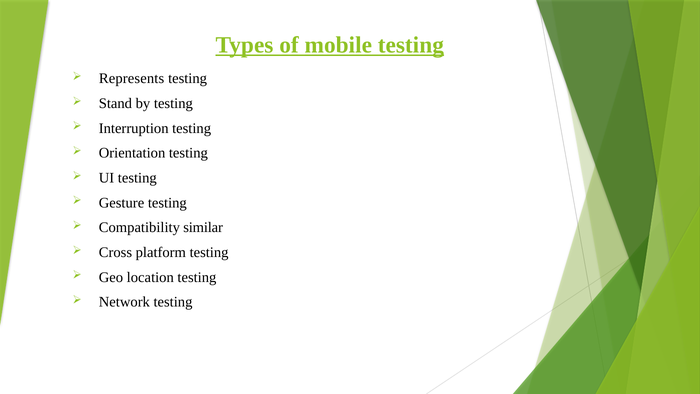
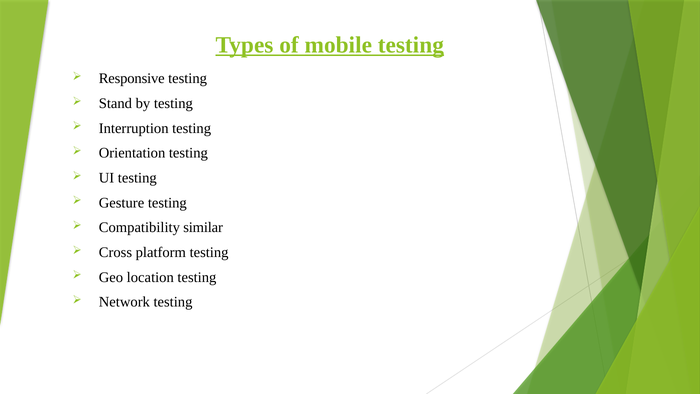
Represents: Represents -> Responsive
